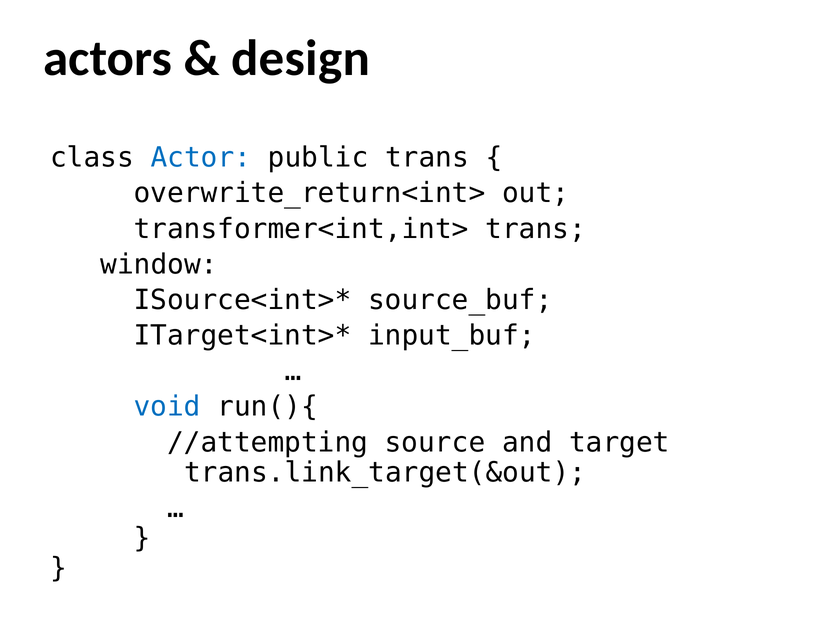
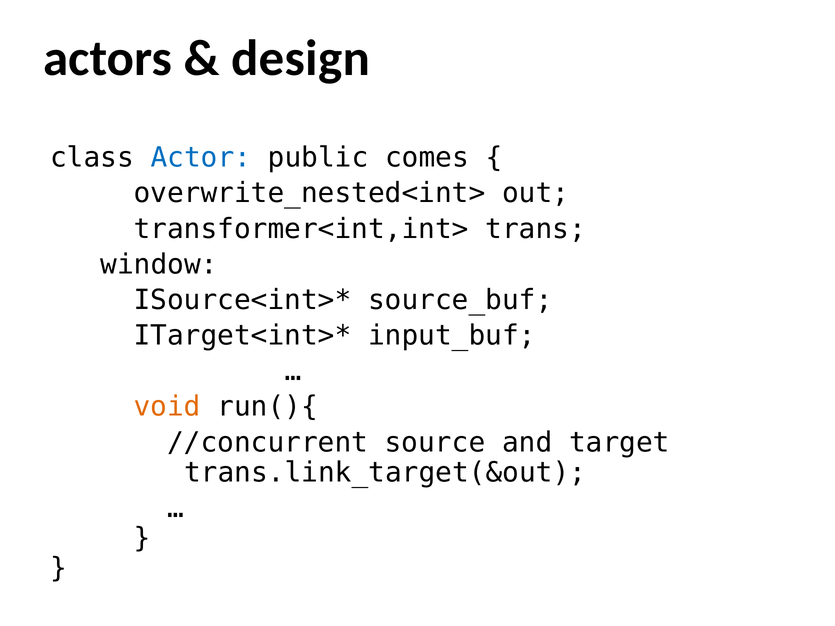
public trans: trans -> comes
overwrite_return<int>: overwrite_return<int> -> overwrite_nested<int>
void colour: blue -> orange
//attempting: //attempting -> //concurrent
